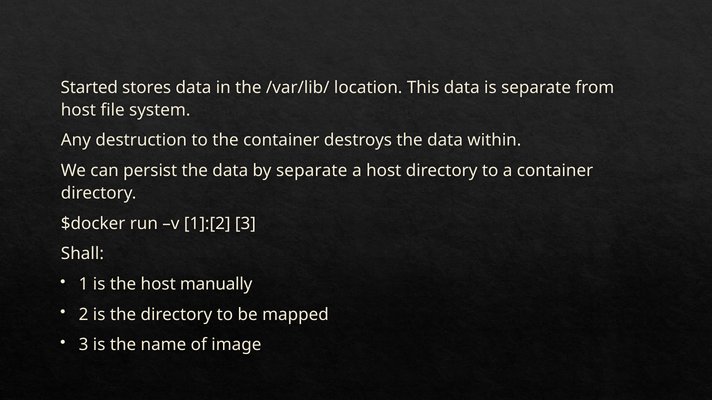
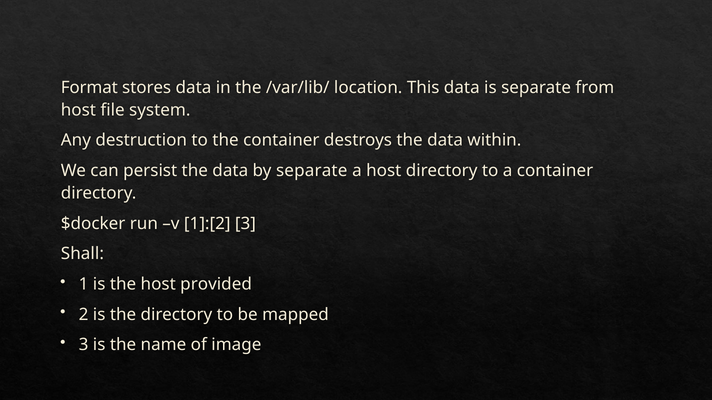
Started: Started -> Format
manually: manually -> provided
